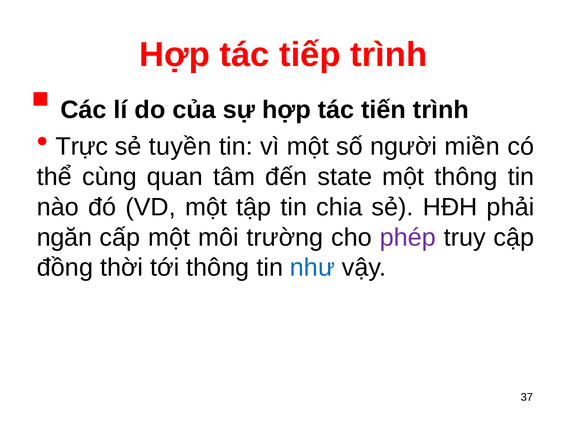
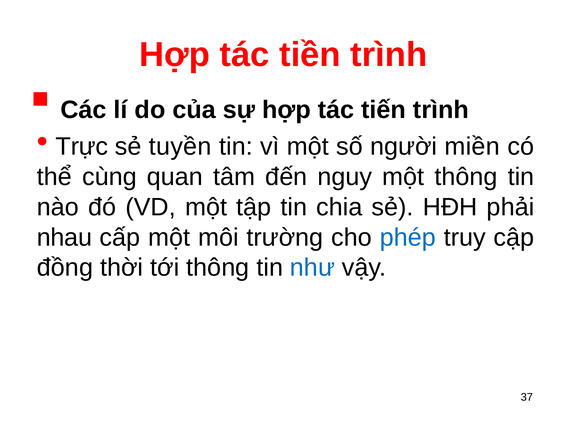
tiếp: tiếp -> tiền
state: state -> nguy
ngăn: ngăn -> nhau
phép colour: purple -> blue
